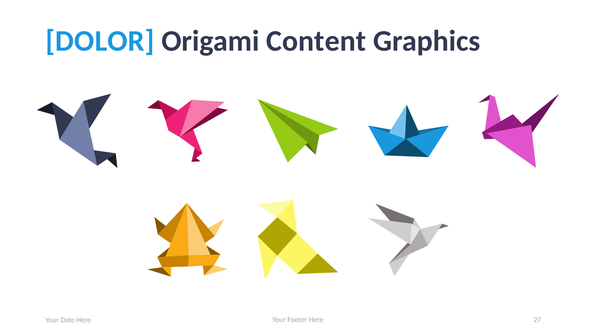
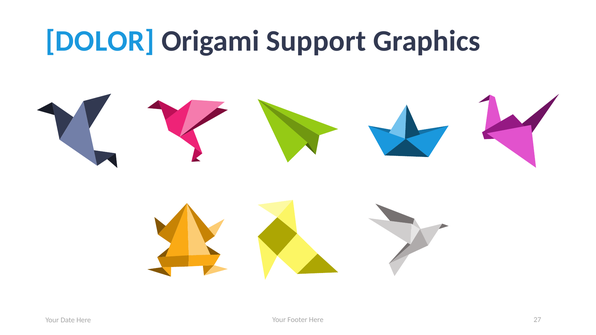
Content: Content -> Support
